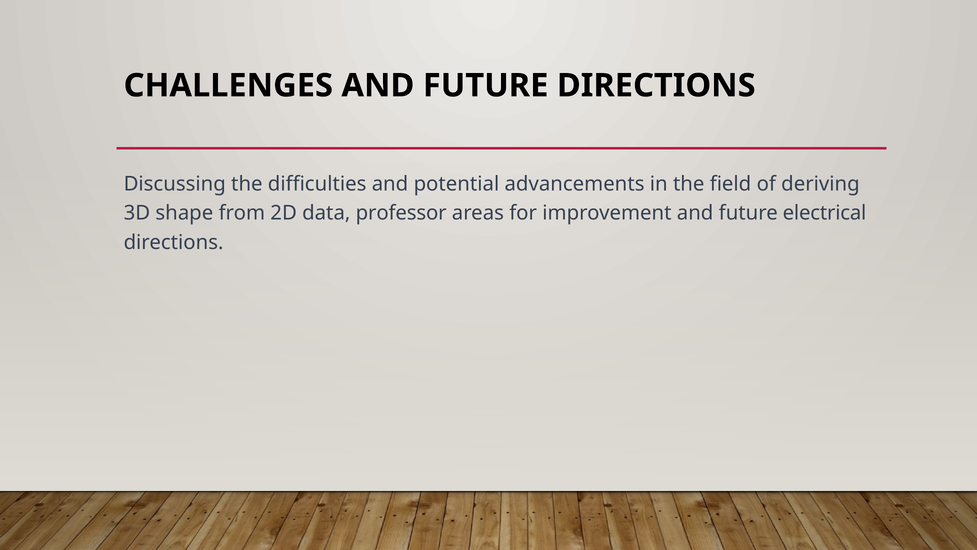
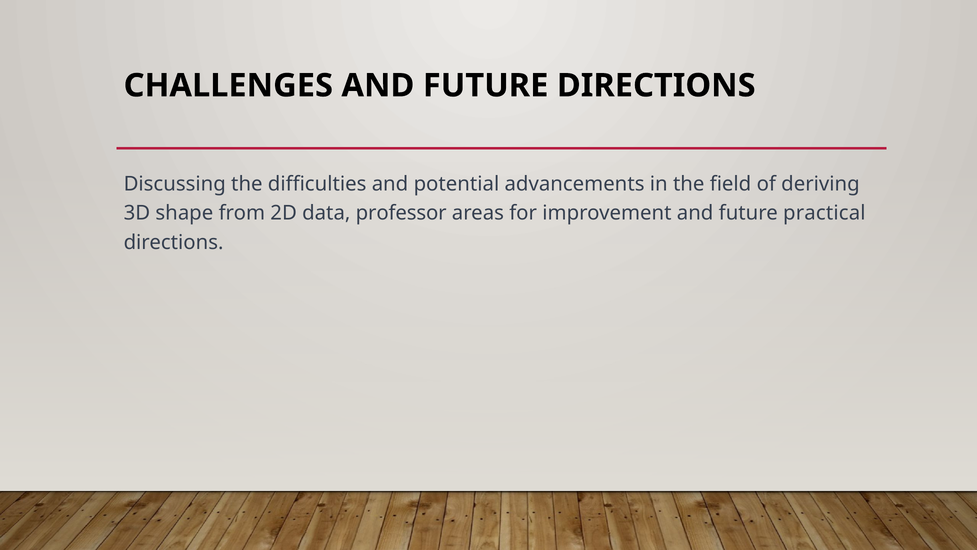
electrical: electrical -> practical
